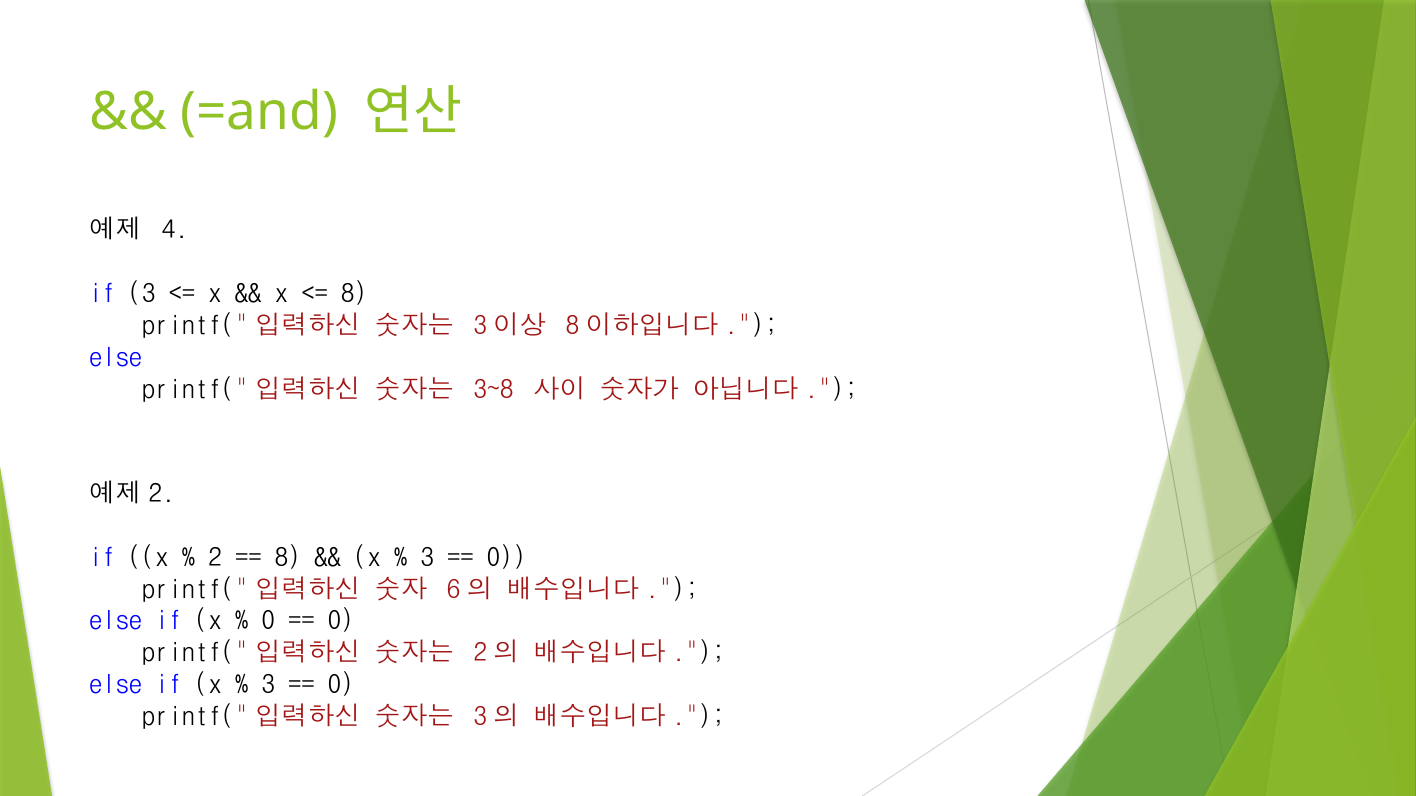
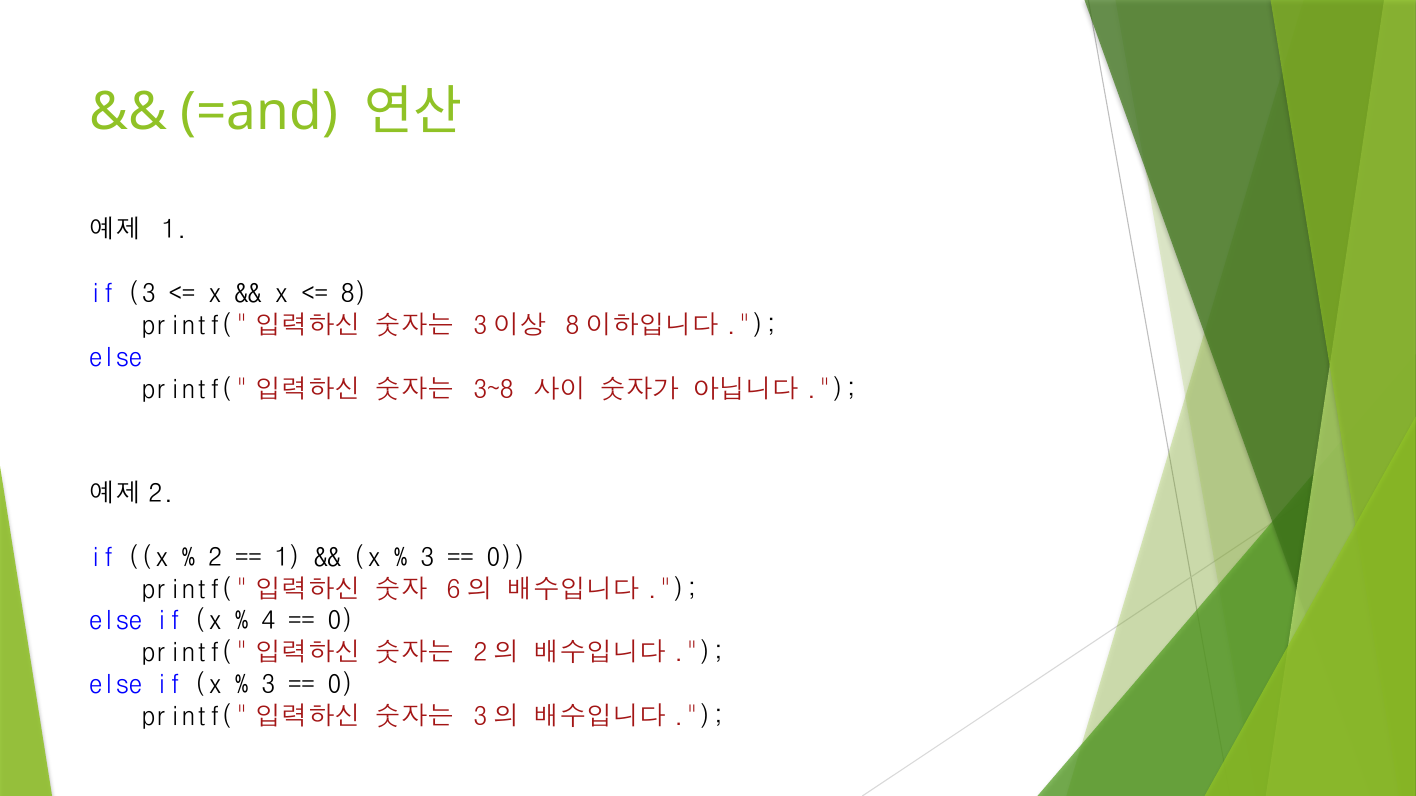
4 at (175, 230): 4 -> 1
8 at (288, 558): 8 -> 1
0 at (268, 622): 0 -> 4
